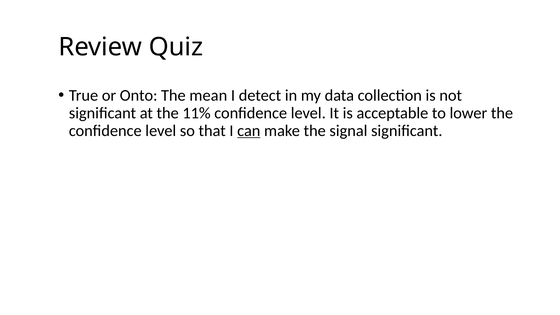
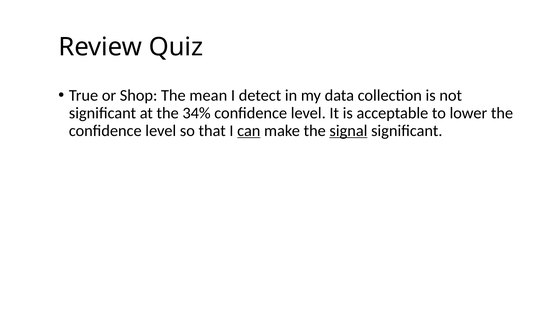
Onto: Onto -> Shop
11%: 11% -> 34%
signal underline: none -> present
